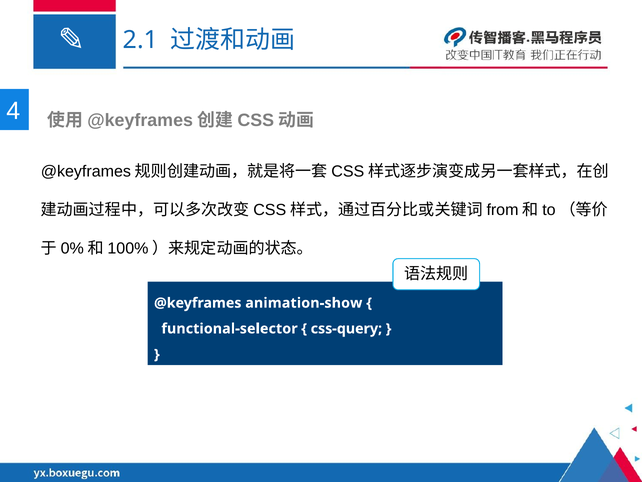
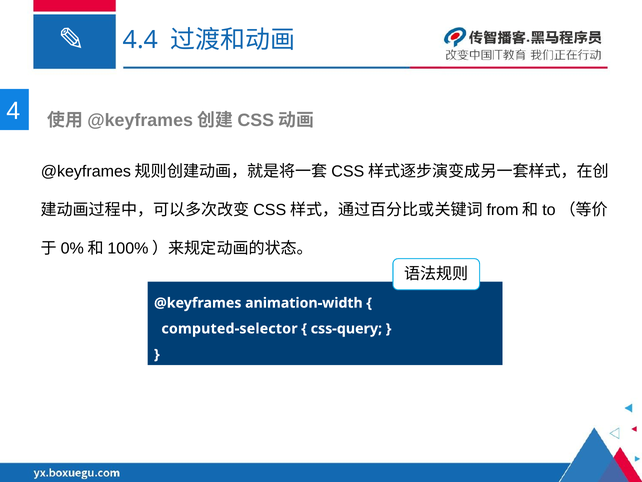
2.1: 2.1 -> 4.4
animation-show: animation-show -> animation-width
functional-selector: functional-selector -> computed-selector
